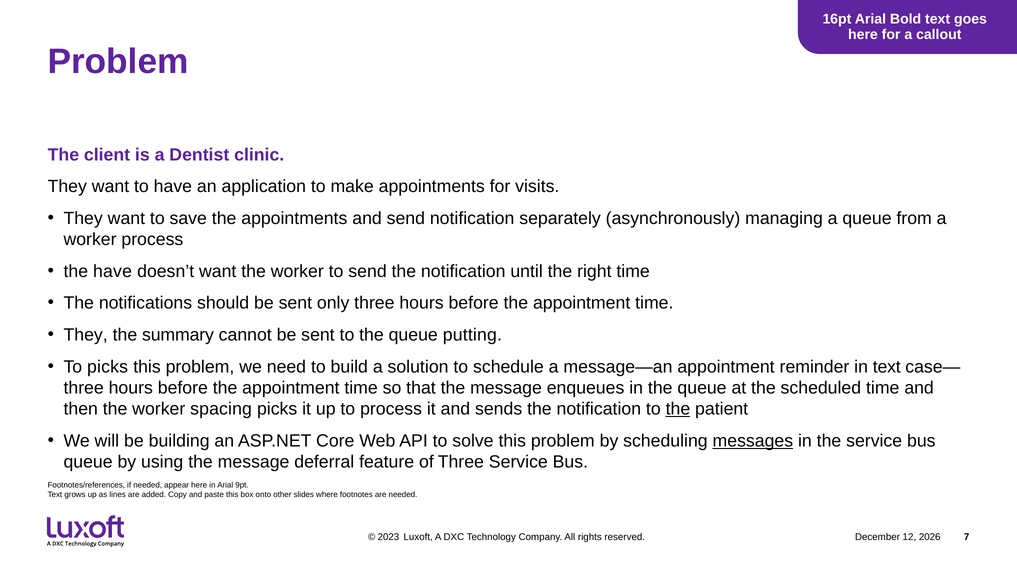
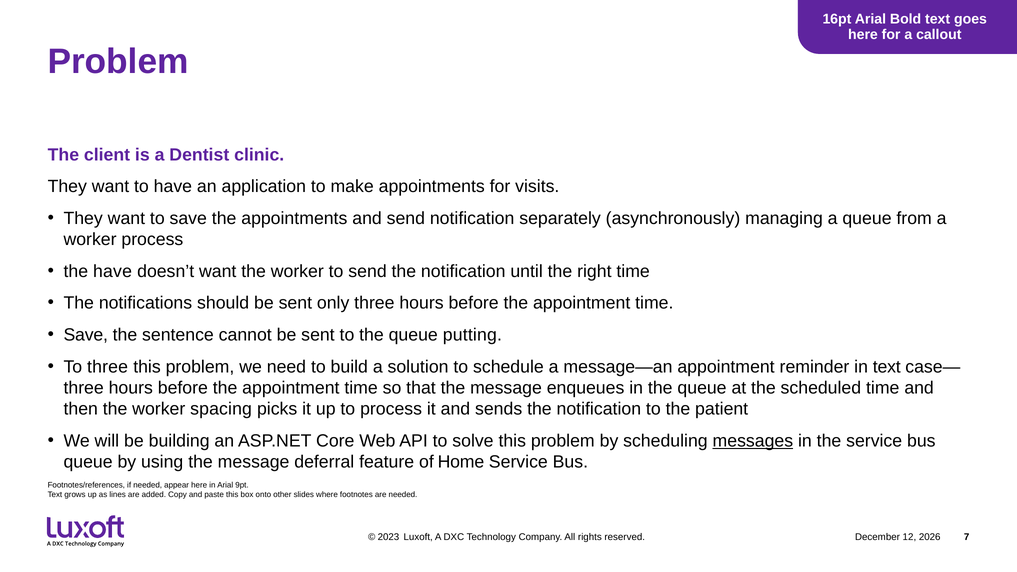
They at (86, 335): They -> Save
summary: summary -> sentence
To picks: picks -> three
the at (678, 409) underline: present -> none
of Three: Three -> Home
